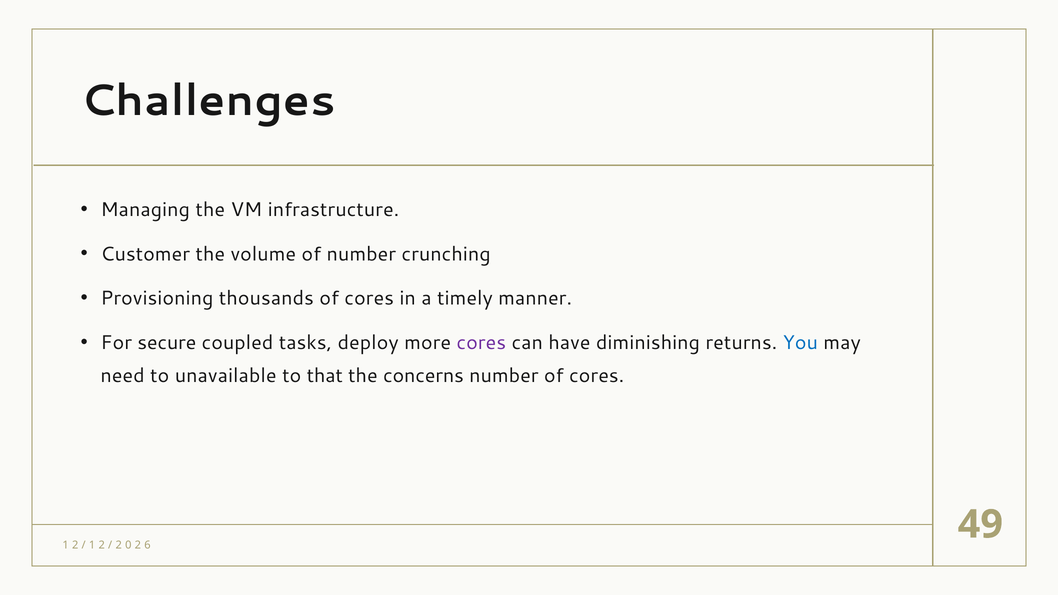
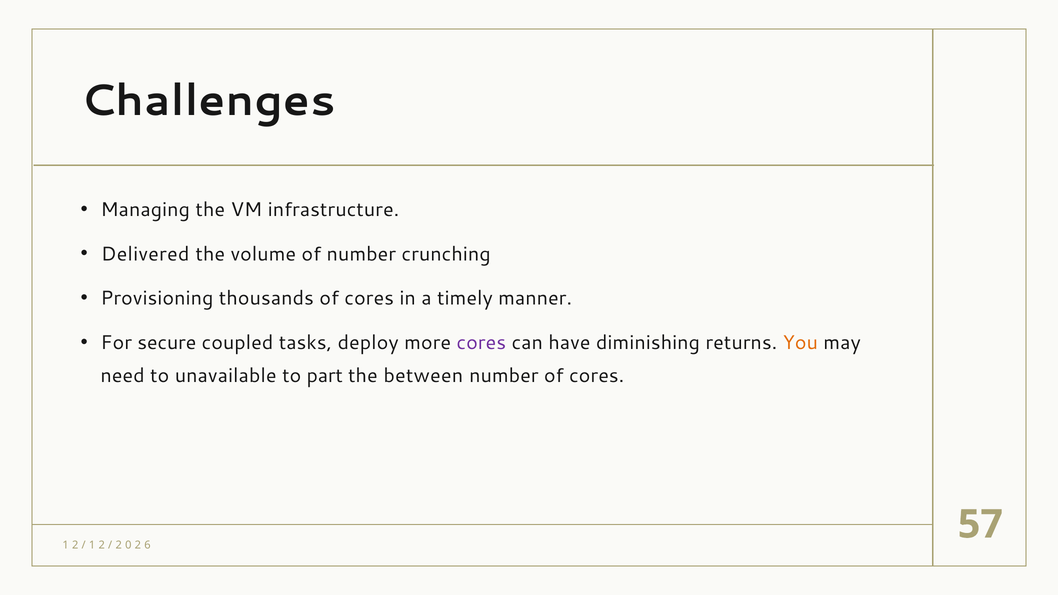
Customer: Customer -> Delivered
You colour: blue -> orange
that: that -> part
concerns: concerns -> between
49: 49 -> 57
